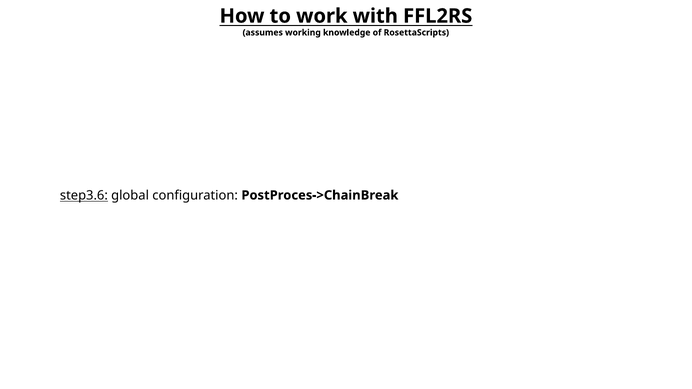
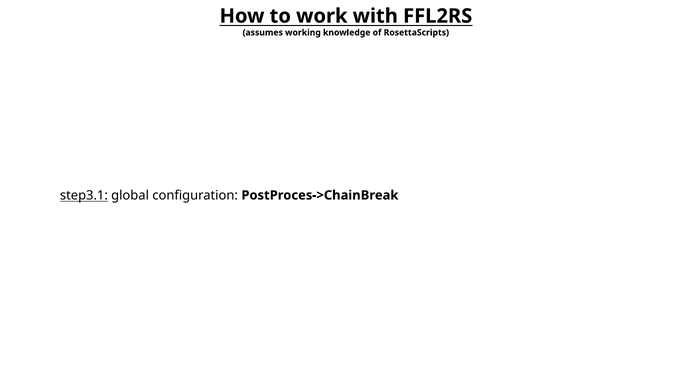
step3.6: step3.6 -> step3.1
